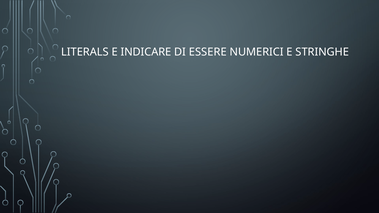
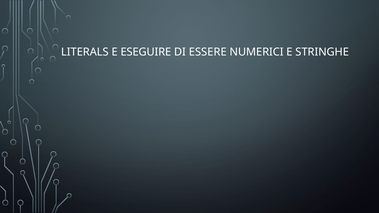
INDICARE: INDICARE -> ESEGUIRE
